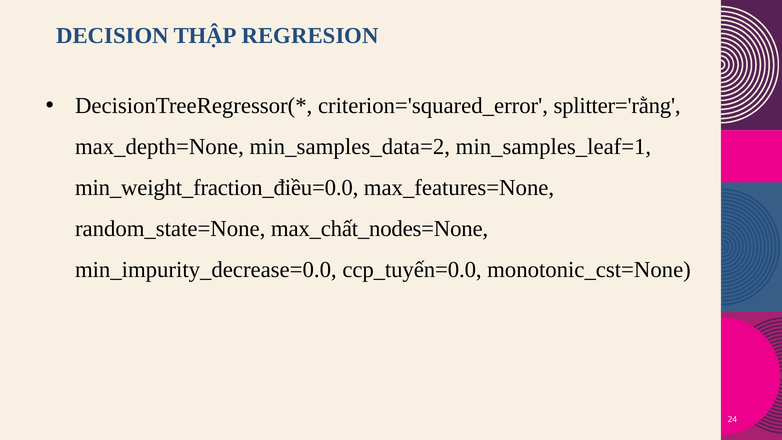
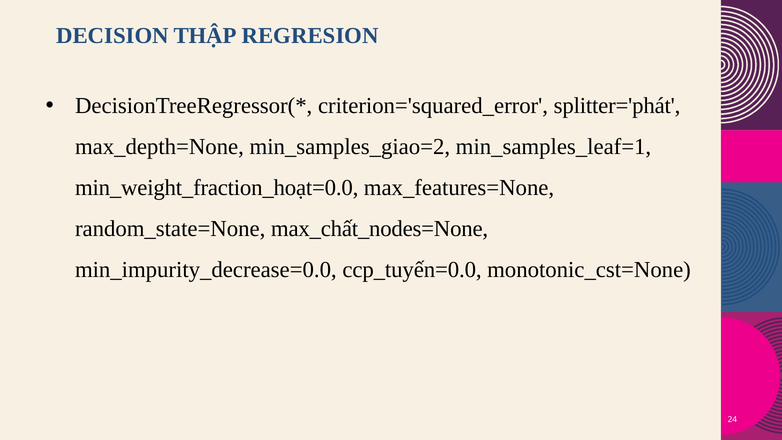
splitter='rằng: splitter='rằng -> splitter='phát
min_samples_data=2: min_samples_data=2 -> min_samples_giao=2
min_weight_fraction_điều=0.0: min_weight_fraction_điều=0.0 -> min_weight_fraction_hoạt=0.0
